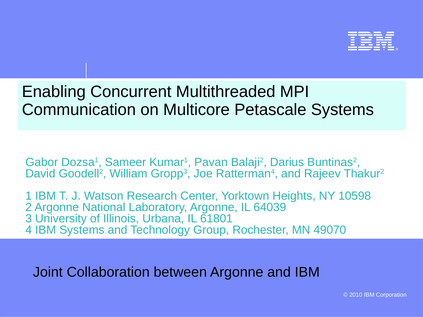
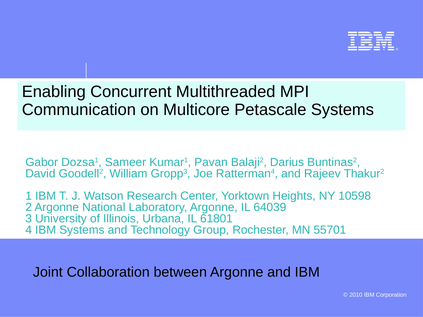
49070: 49070 -> 55701
